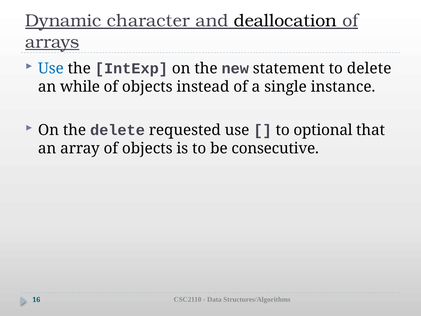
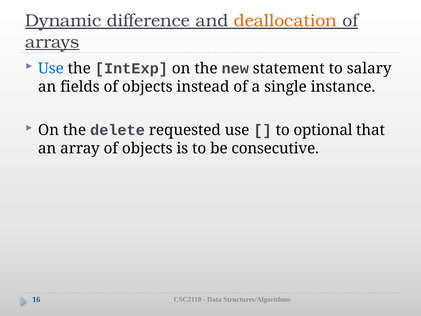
character: character -> difference
deallocation colour: black -> orange
to delete: delete -> salary
while: while -> fields
